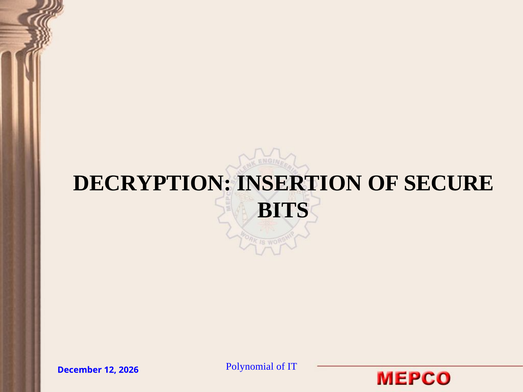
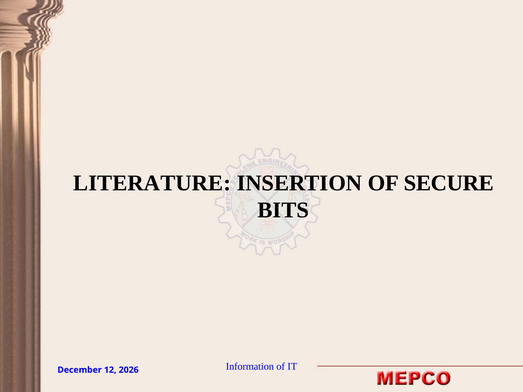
DECRYPTION: DECRYPTION -> LITERATURE
Polynomial: Polynomial -> Information
